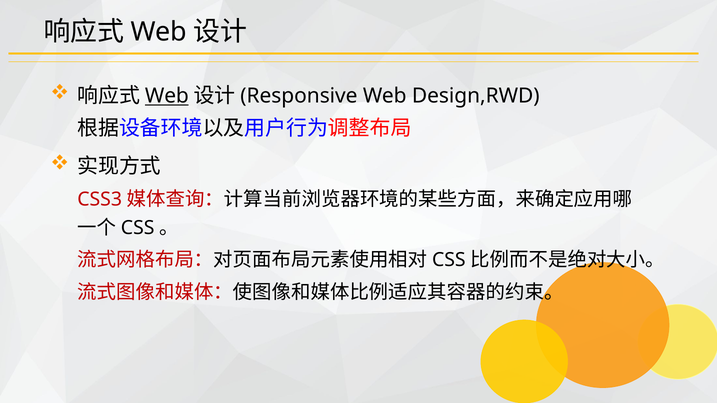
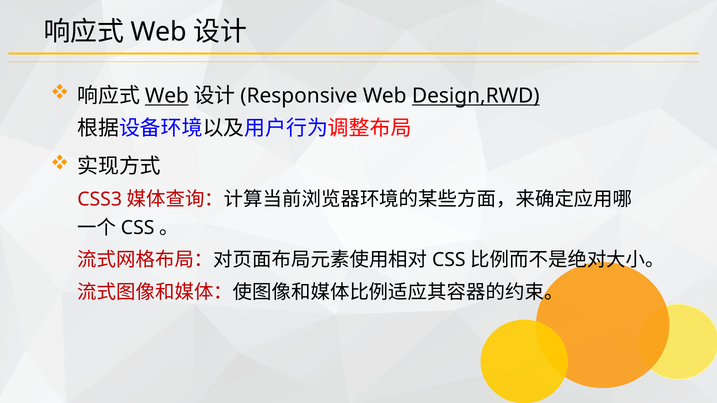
Design,RWD underline: none -> present
